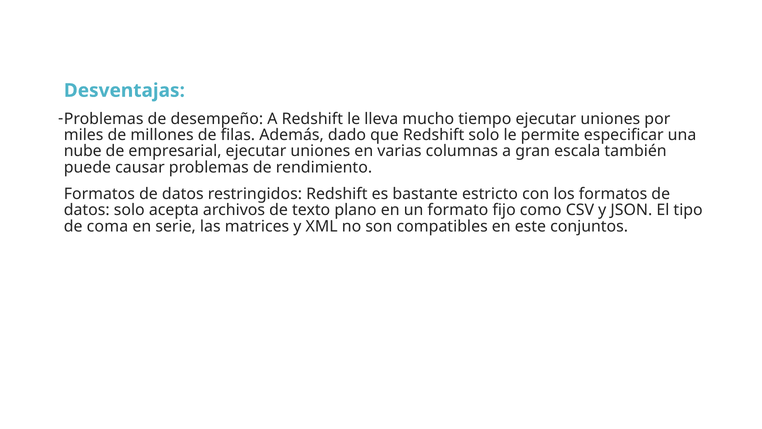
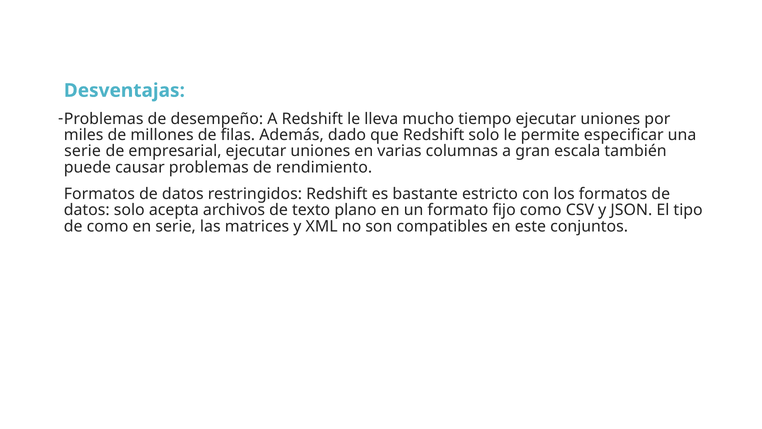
nube at (83, 151): nube -> serie
de coma: coma -> como
